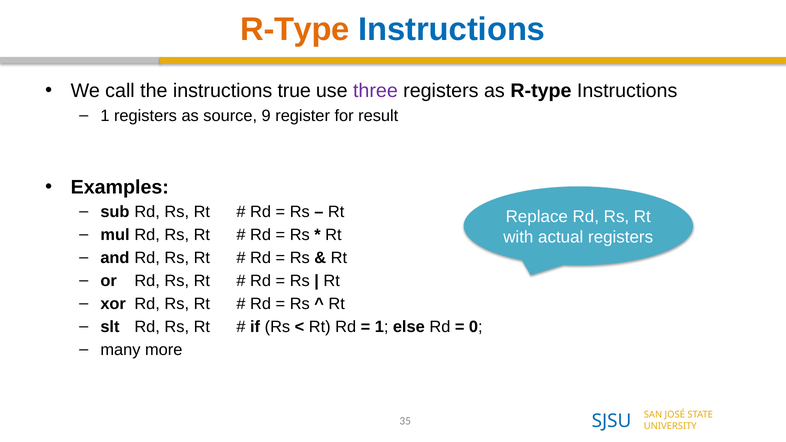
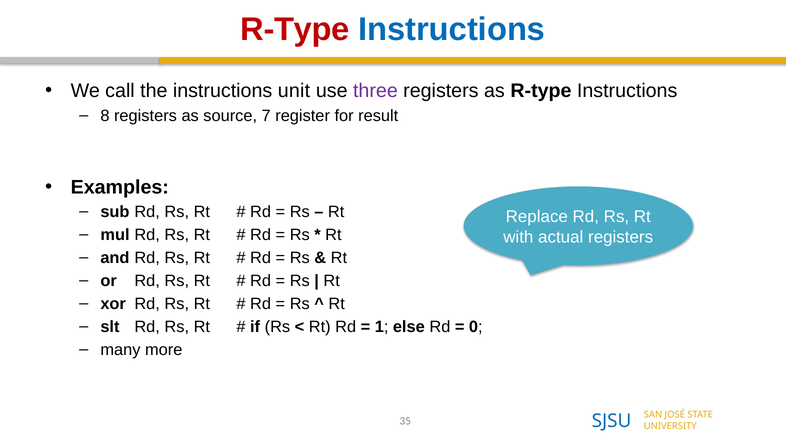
R-Type at (295, 29) colour: orange -> red
true: true -> unit
1 at (105, 116): 1 -> 8
9: 9 -> 7
